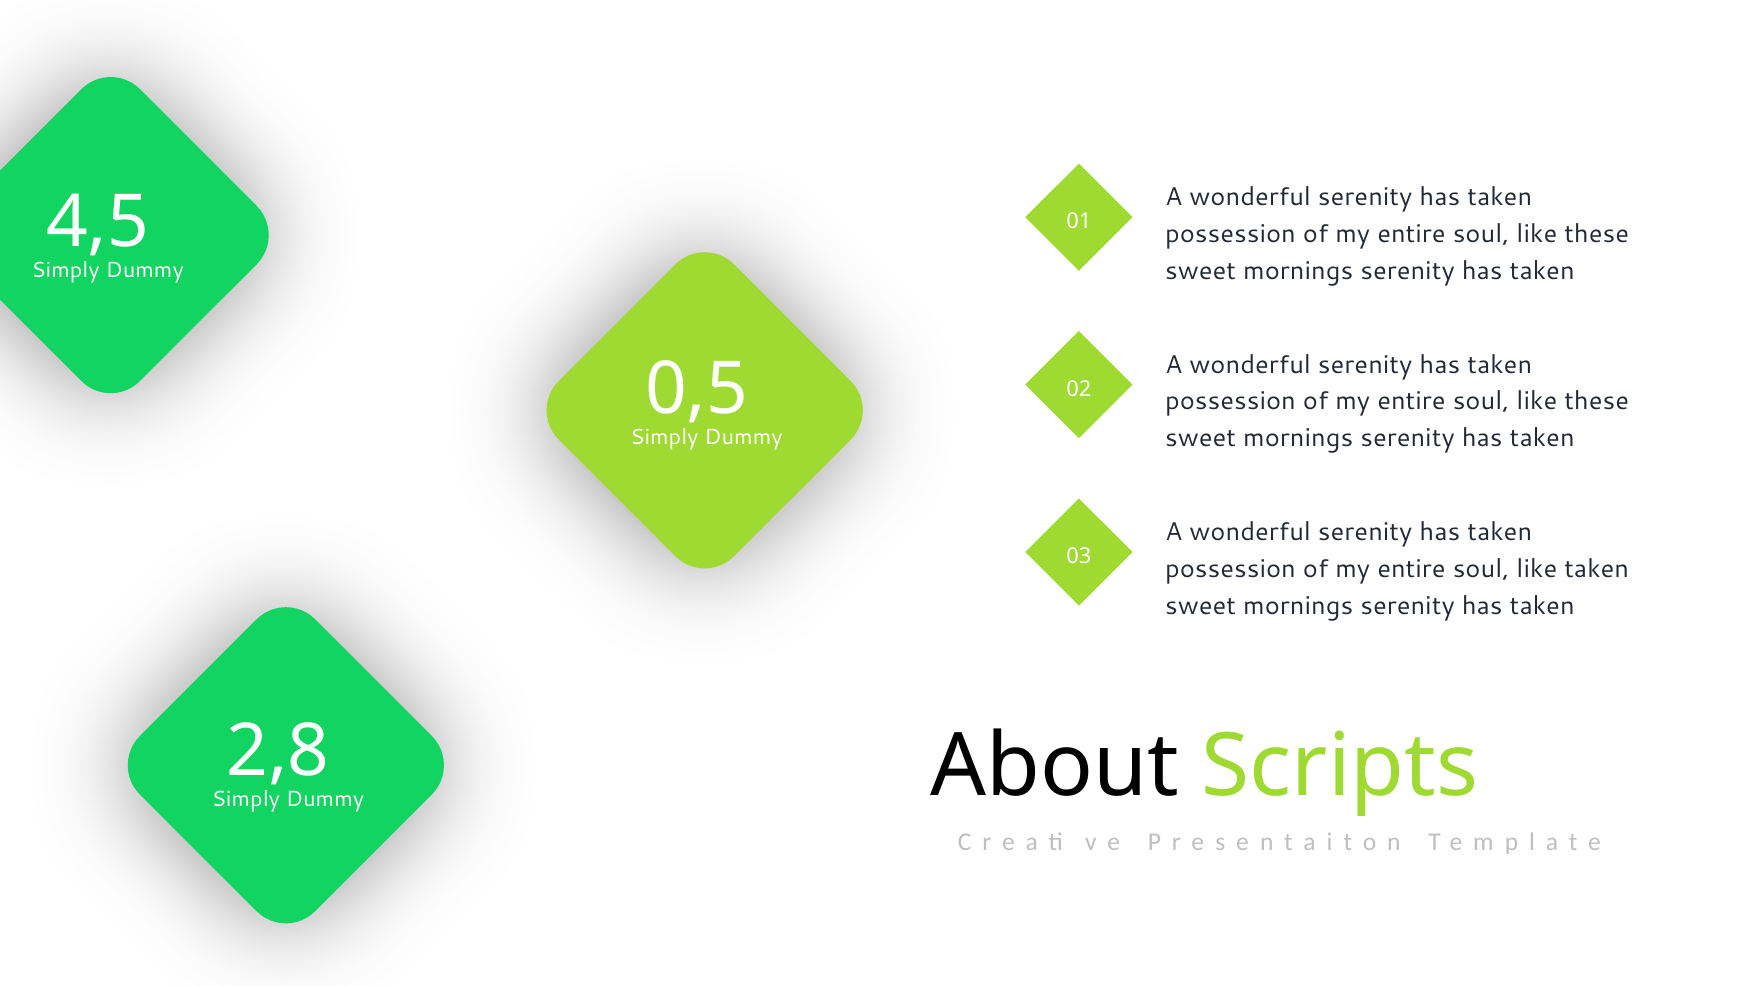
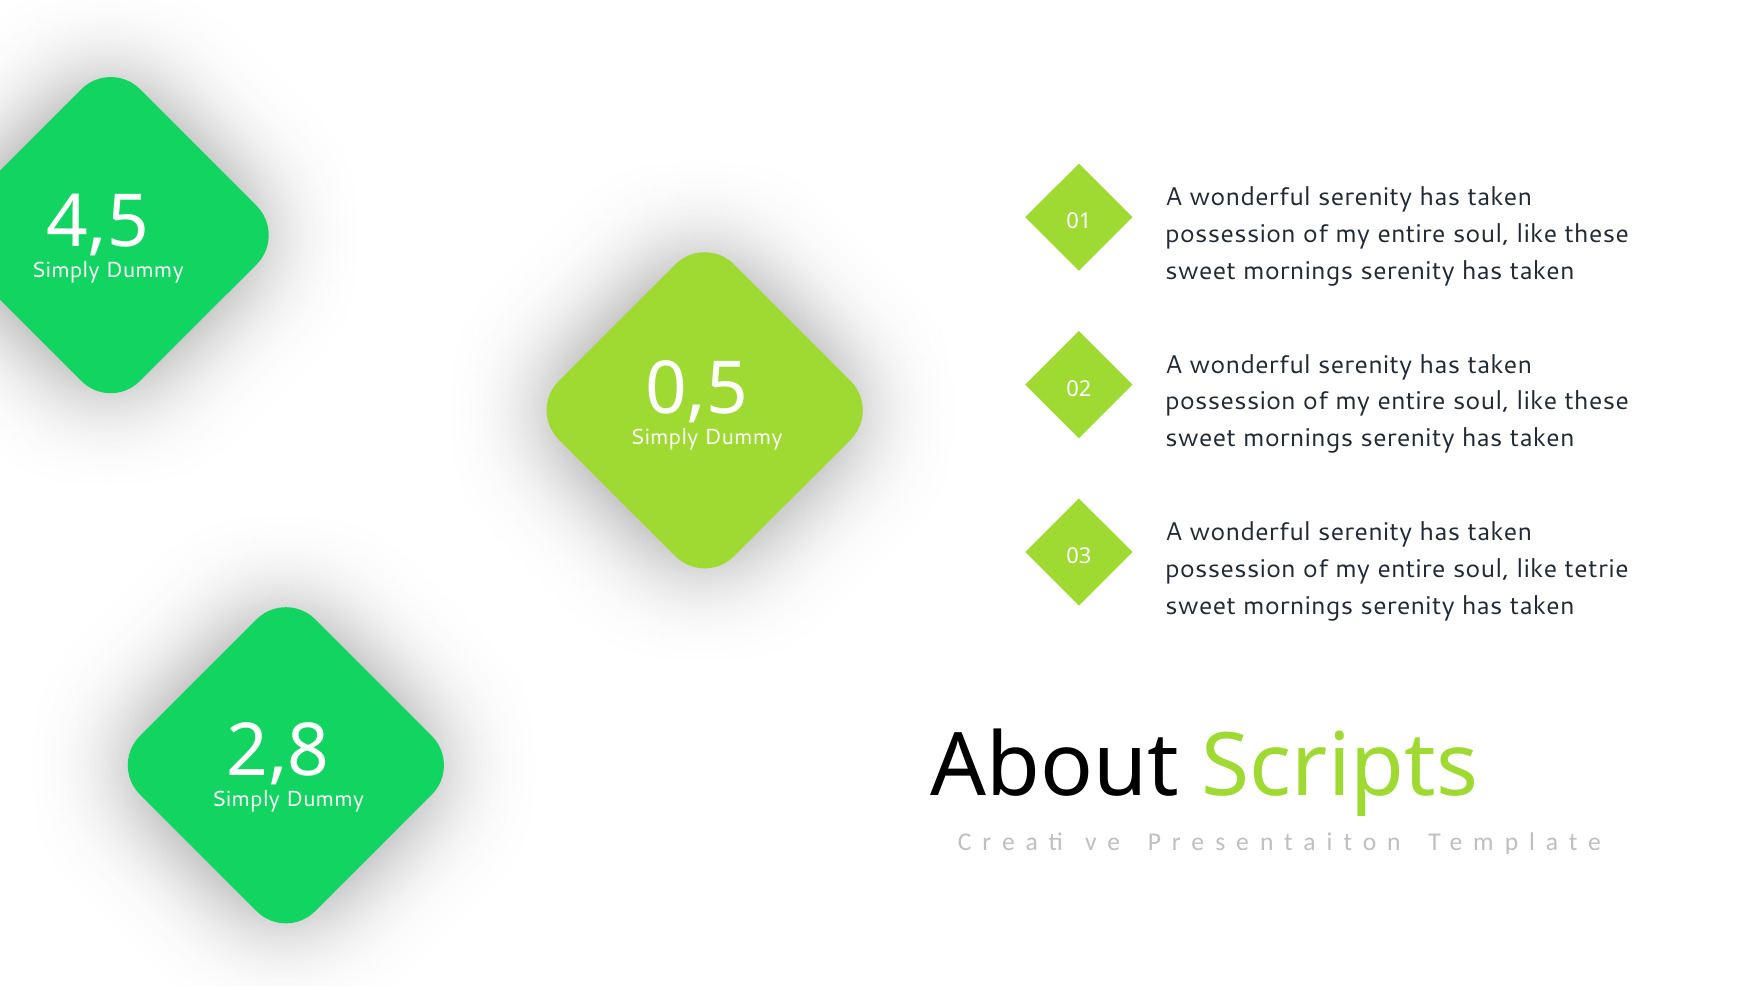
like taken: taken -> tetrie
